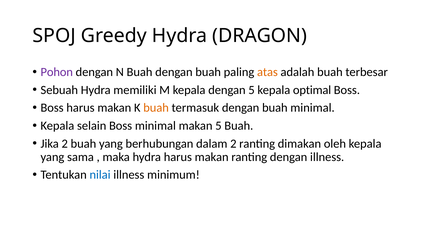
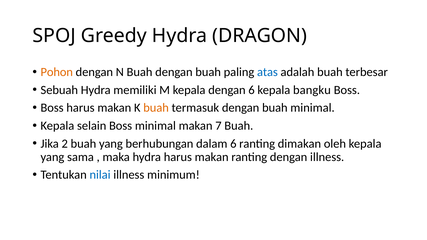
Pohon colour: purple -> orange
atas colour: orange -> blue
dengan 5: 5 -> 6
optimal: optimal -> bangku
makan 5: 5 -> 7
dalam 2: 2 -> 6
